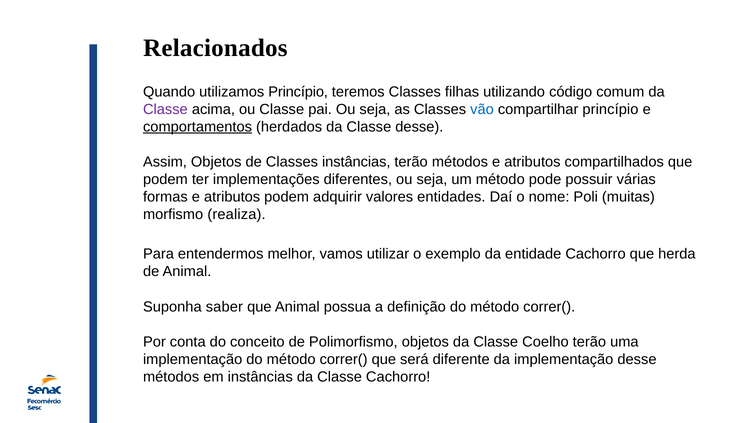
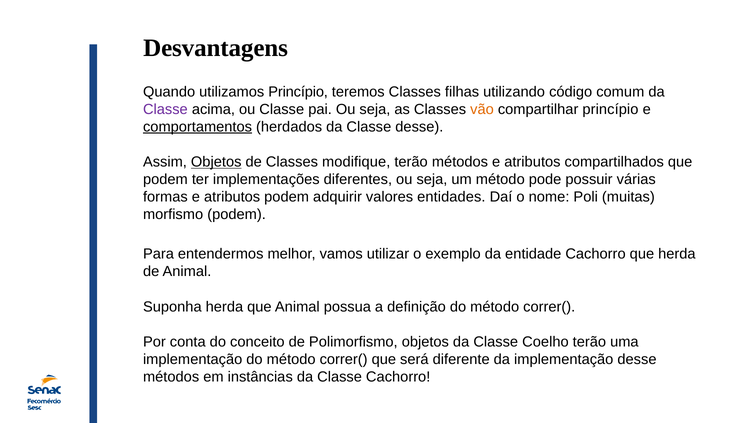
Relacionados: Relacionados -> Desvantagens
vão colour: blue -> orange
Objetos at (216, 162) underline: none -> present
Classes instâncias: instâncias -> modifique
morfismo realiza: realiza -> podem
Suponha saber: saber -> herda
